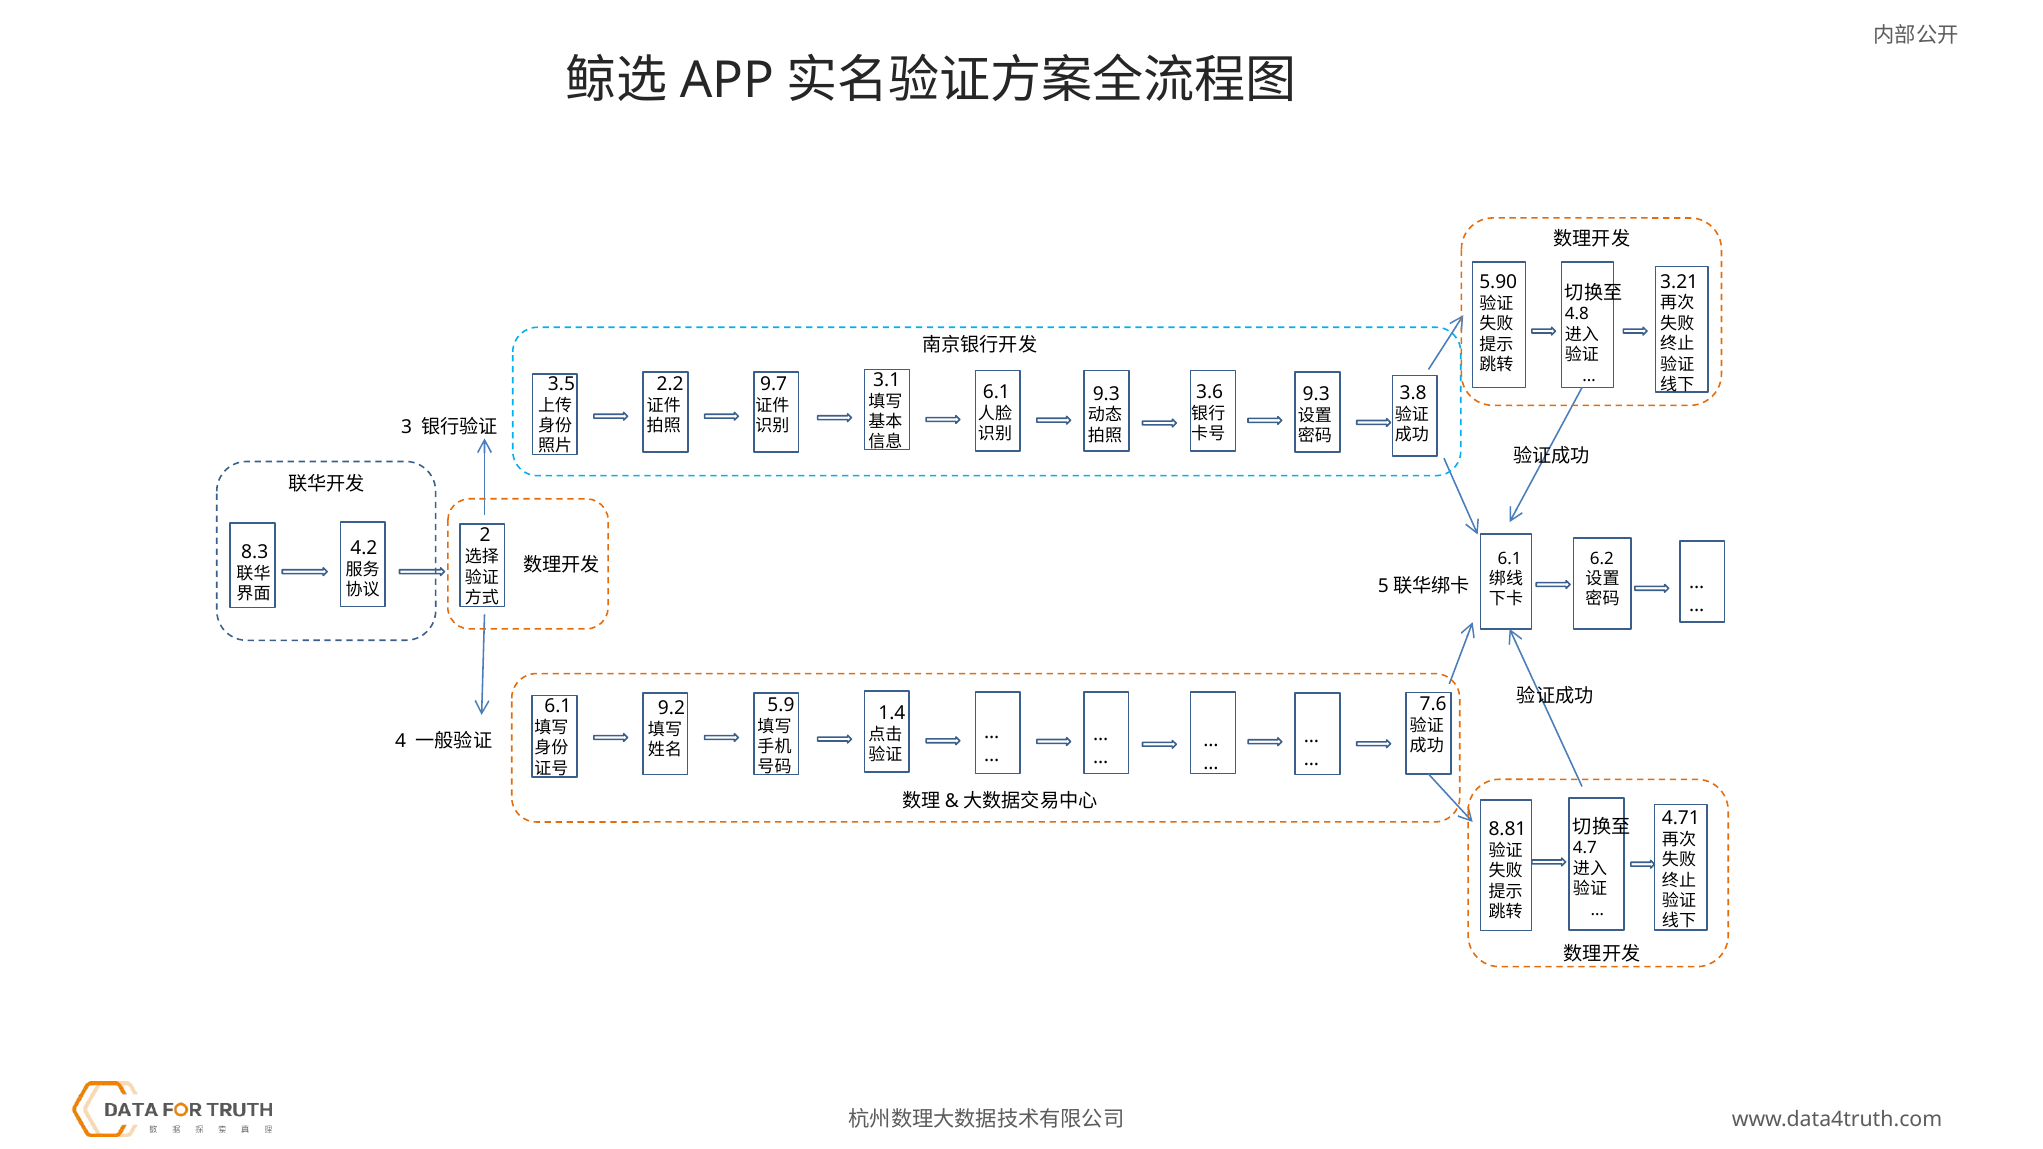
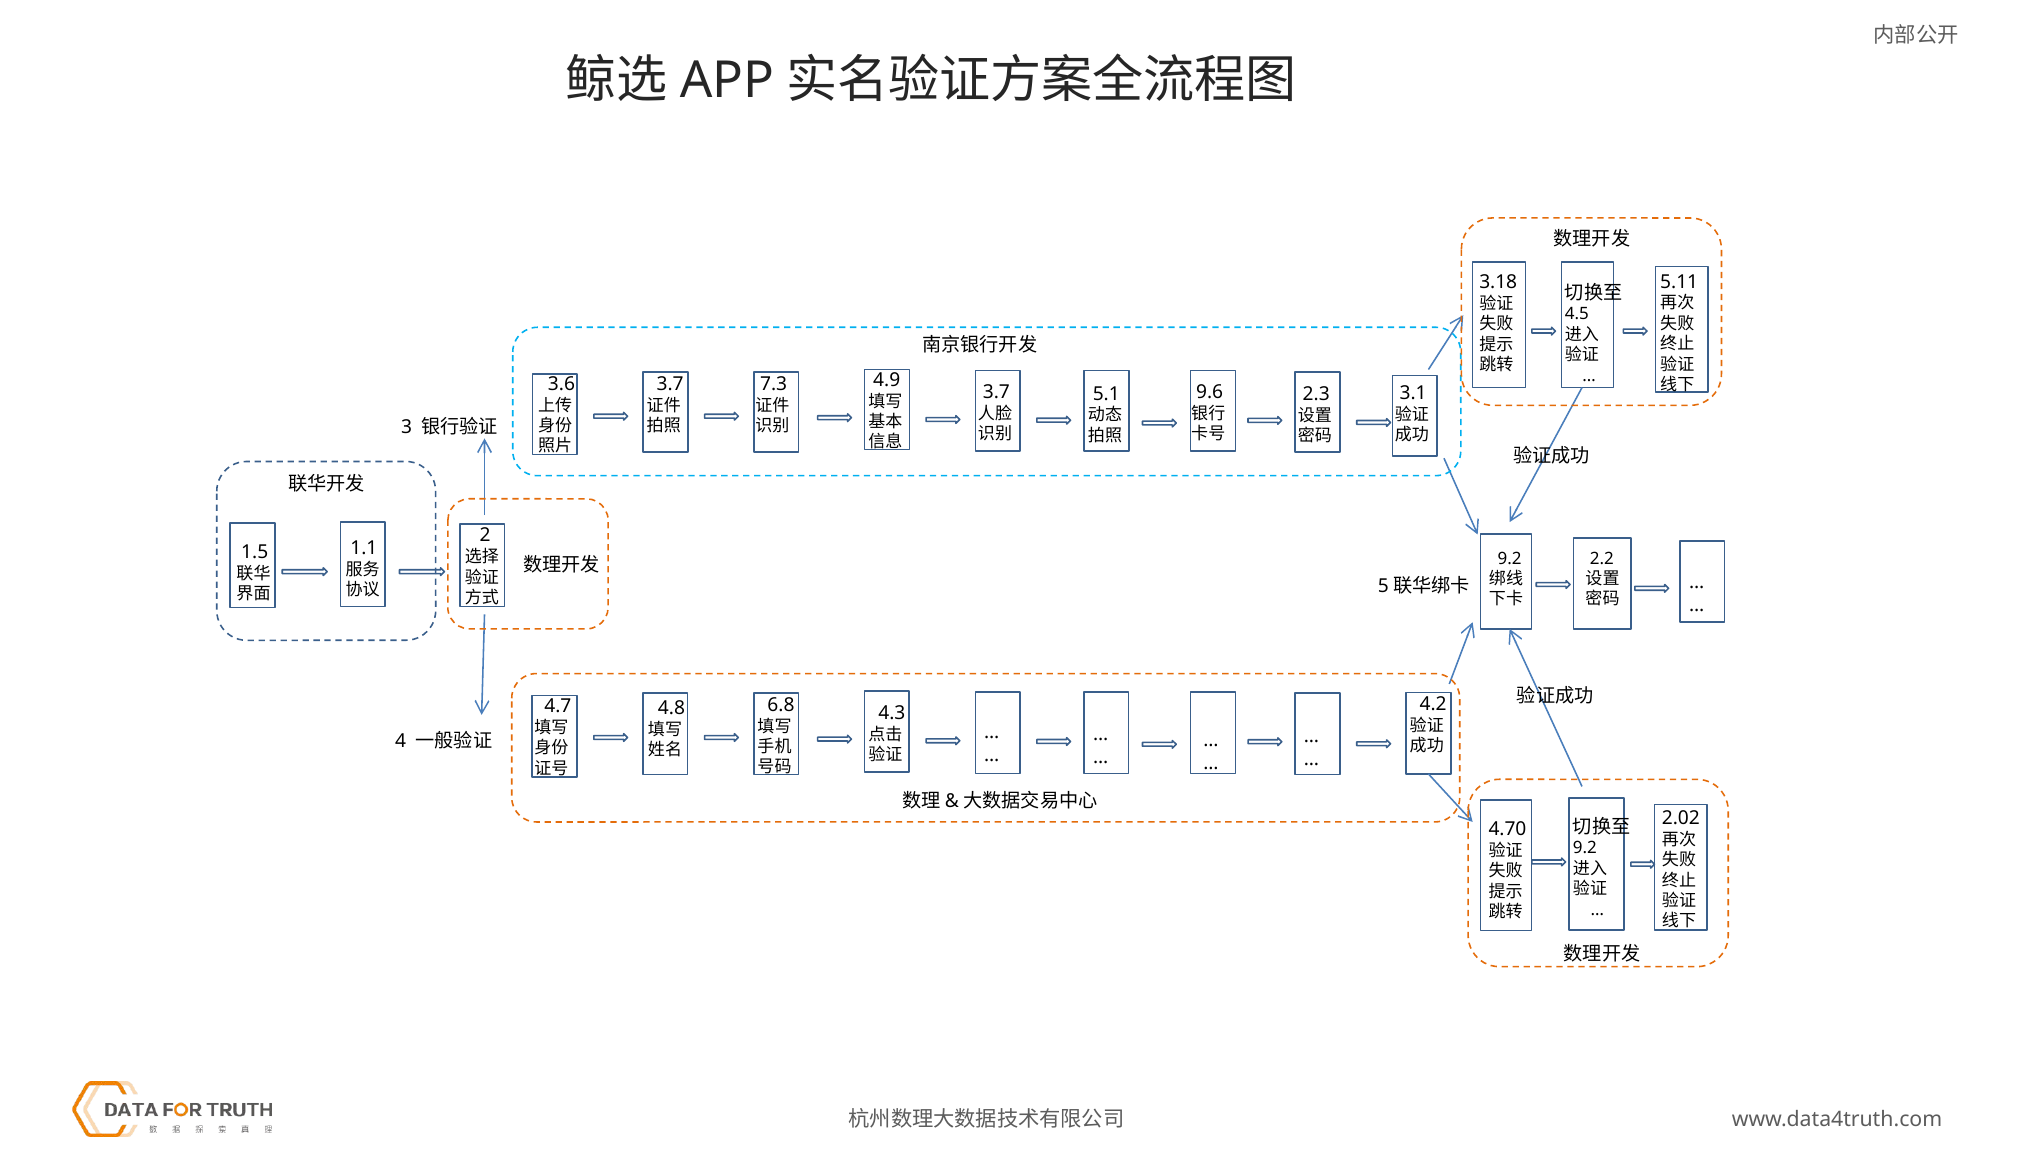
3.21: 3.21 -> 5.11
5.90: 5.90 -> 3.18
4.8: 4.8 -> 4.5
3.1: 3.1 -> 4.9
3.5: 3.5 -> 3.6
2.2 at (670, 384): 2.2 -> 3.7
9.7: 9.7 -> 7.3
6.1 at (996, 392): 6.1 -> 3.7
3.6: 3.6 -> 9.6
3.8: 3.8 -> 3.1
9.3 at (1106, 394): 9.3 -> 5.1
9.3 at (1316, 394): 9.3 -> 2.3
4.2: 4.2 -> 1.1
8.3: 8.3 -> 1.5
6.1 at (1510, 558): 6.1 -> 9.2
6.2: 6.2 -> 2.2
7.6: 7.6 -> 4.2
5.9: 5.9 -> 6.8
6.1 at (558, 706): 6.1 -> 4.7
9.2: 9.2 -> 4.8
1.4: 1.4 -> 4.3
4.71: 4.71 -> 2.02
8.81: 8.81 -> 4.70
4.7 at (1585, 848): 4.7 -> 9.2
